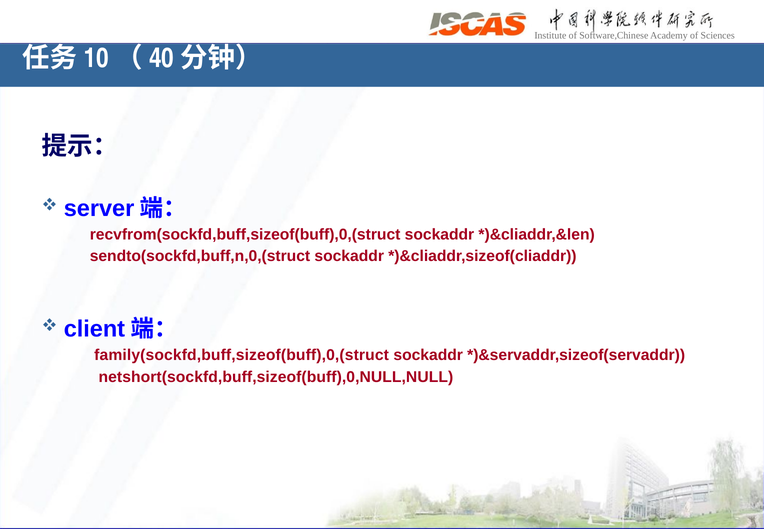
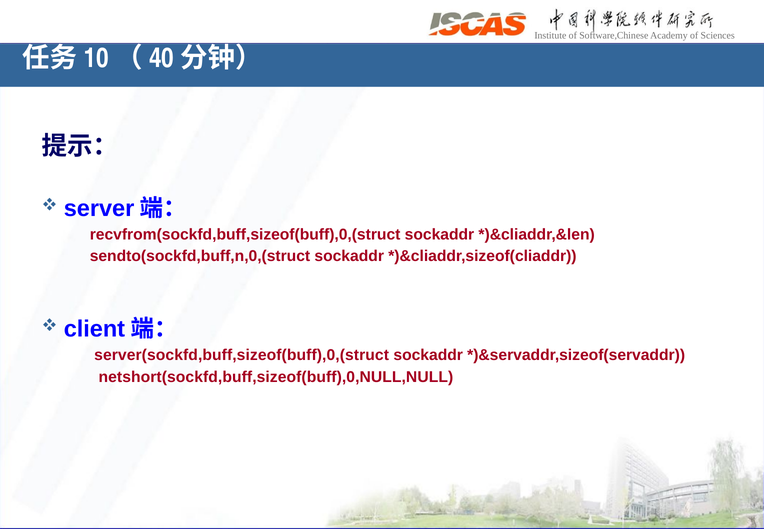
family(sockfd,buff,sizeof(buff),0,(struct: family(sockfd,buff,sizeof(buff),0,(struct -> server(sockfd,buff,sizeof(buff),0,(struct
